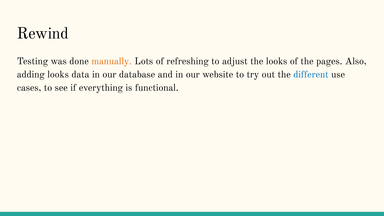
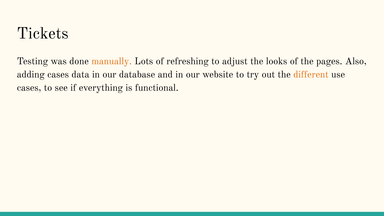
Rewind: Rewind -> Tickets
adding looks: looks -> cases
different colour: blue -> orange
